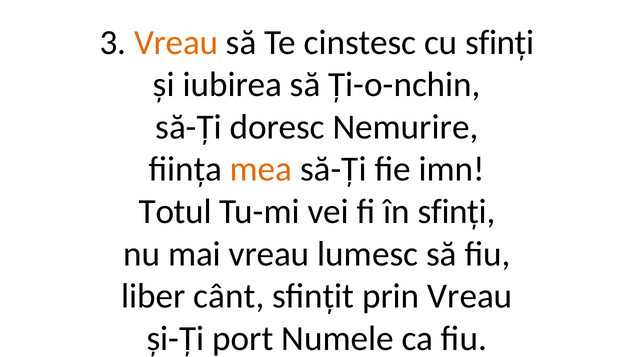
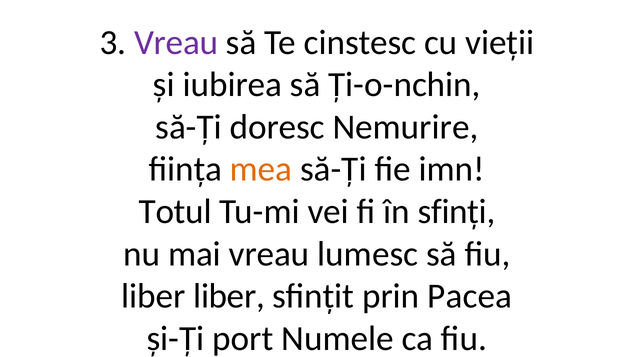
Vreau at (176, 42) colour: orange -> purple
cu sfinți: sfinți -> vieții
liber cânt: cânt -> liber
prin Vreau: Vreau -> Pacea
